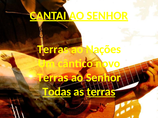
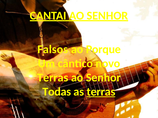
Terras at (53, 49): Terras -> Falsos
Nações: Nações -> Porque
Todas underline: present -> none
